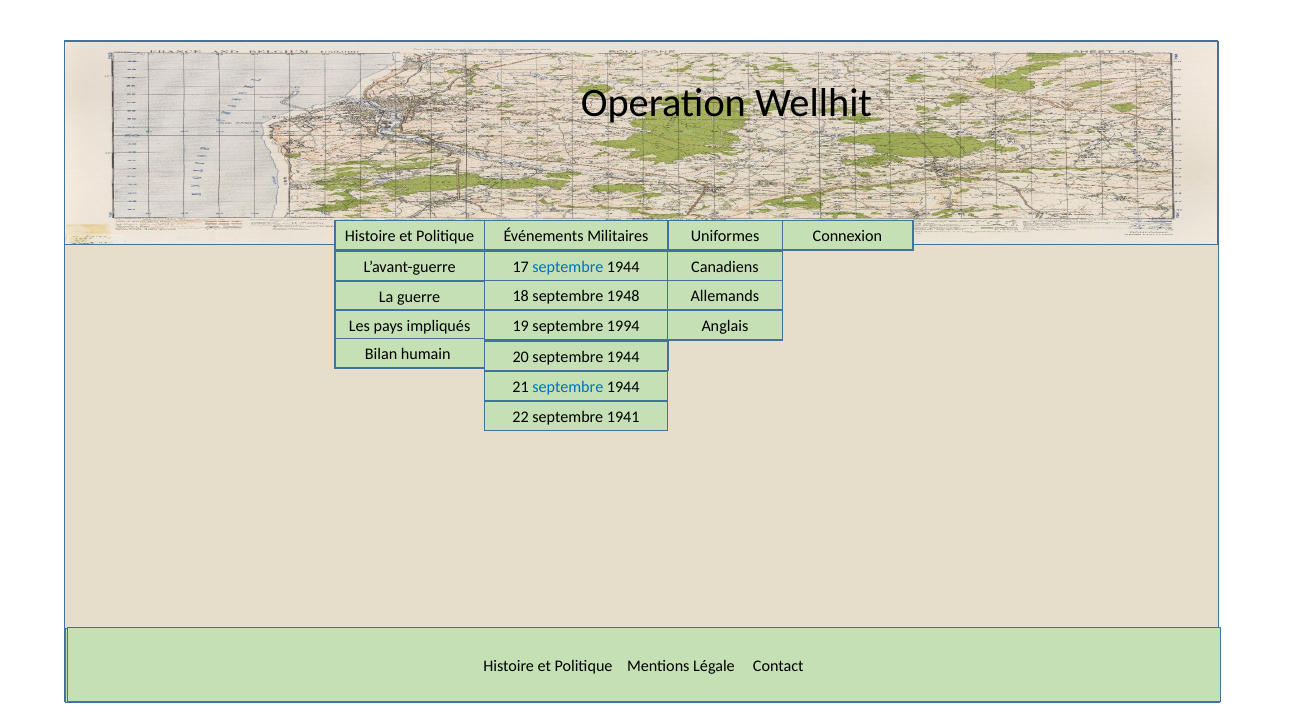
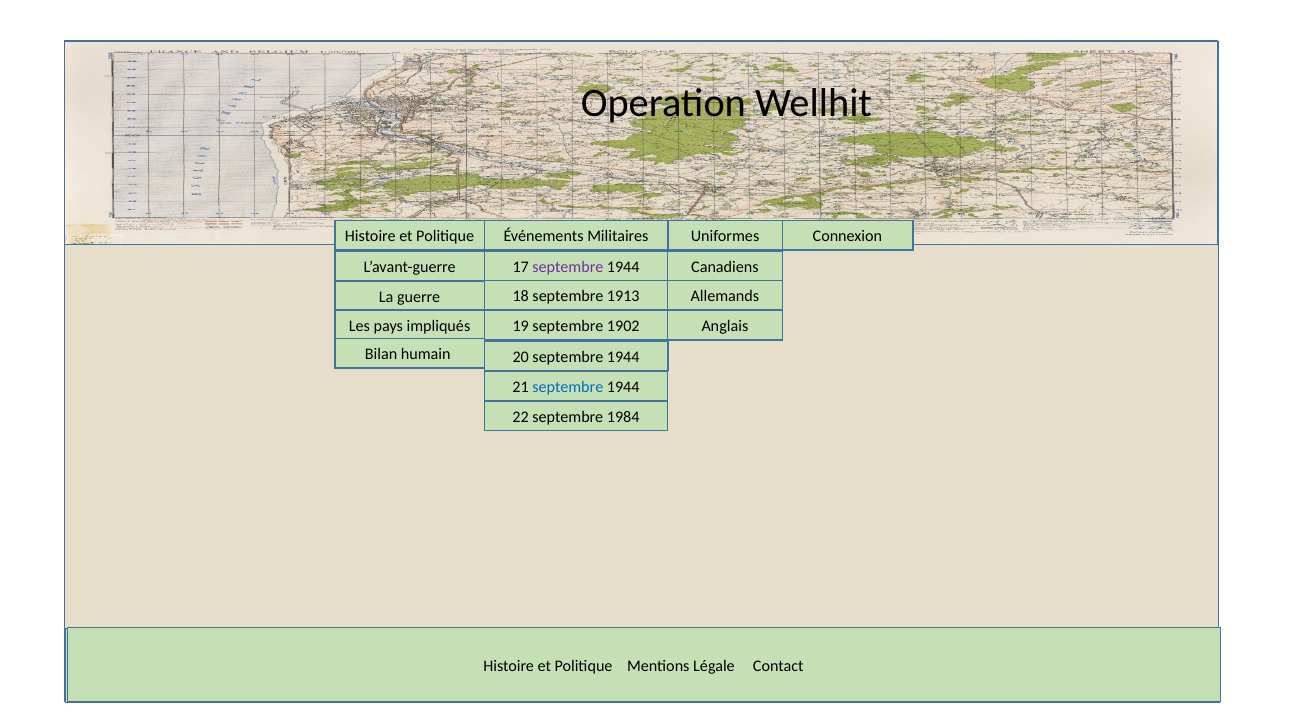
septembre at (568, 267) colour: blue -> purple
1948: 1948 -> 1913
1994: 1994 -> 1902
1941: 1941 -> 1984
